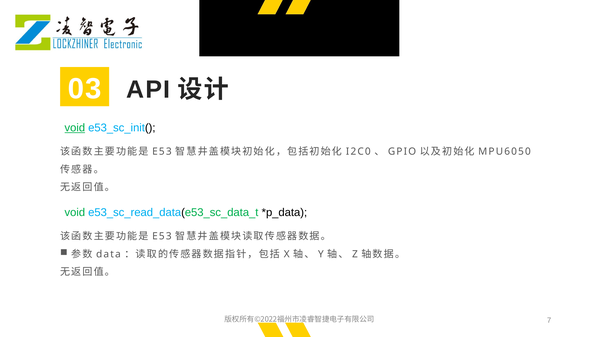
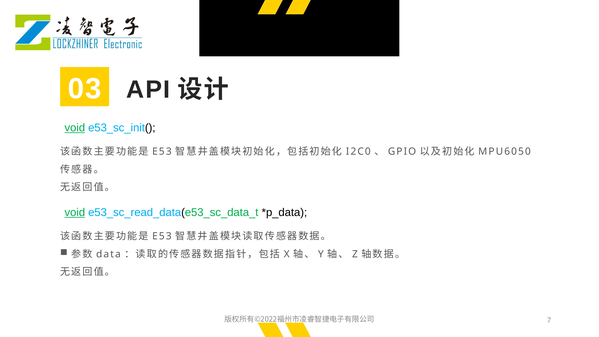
void at (75, 212) underline: none -> present
